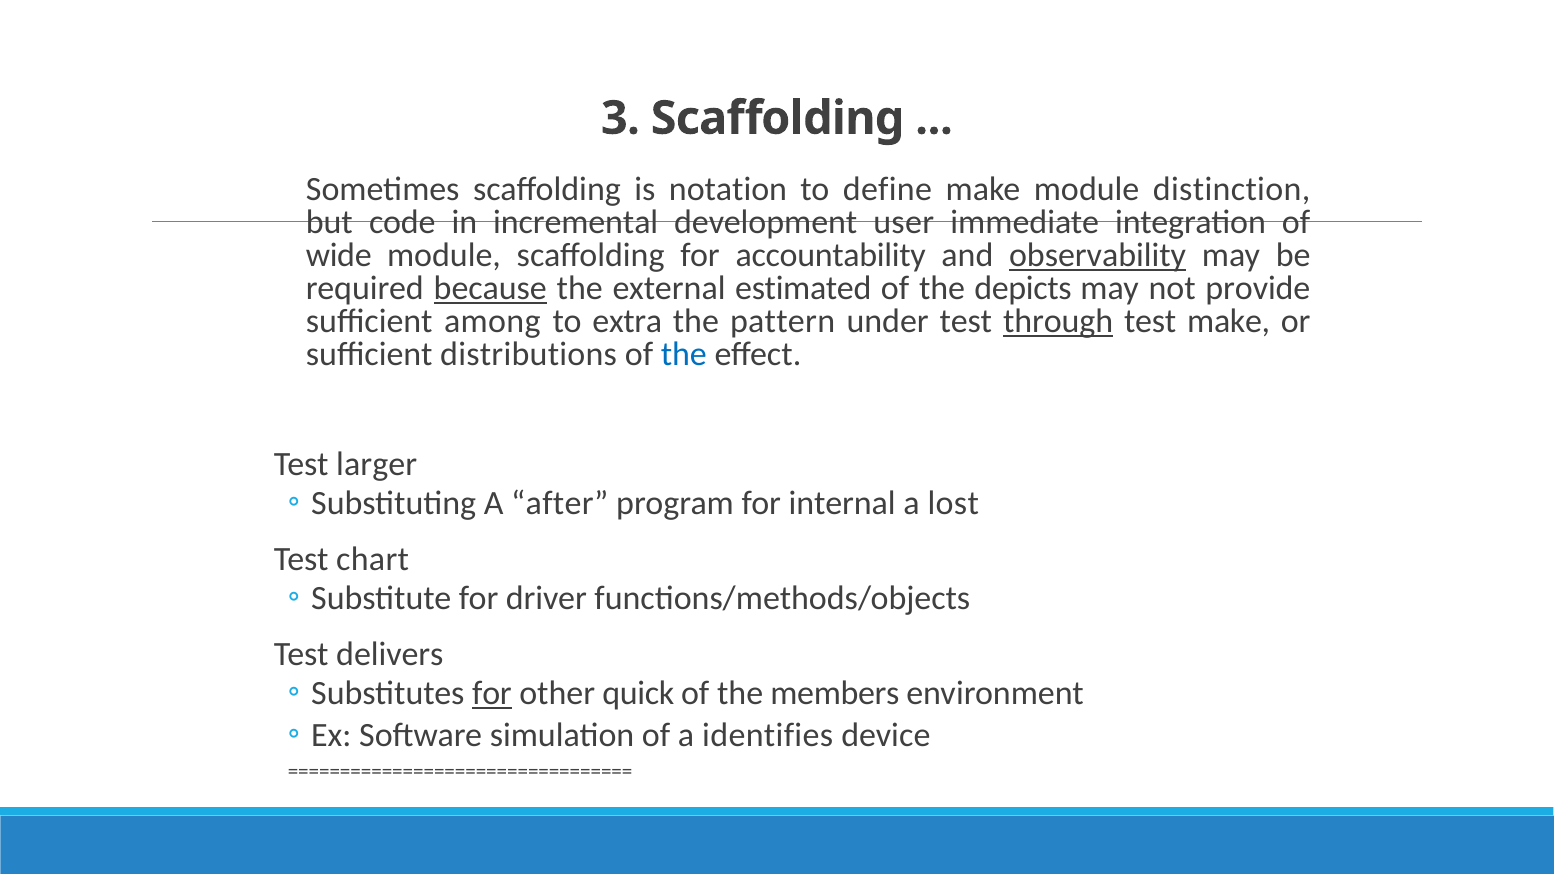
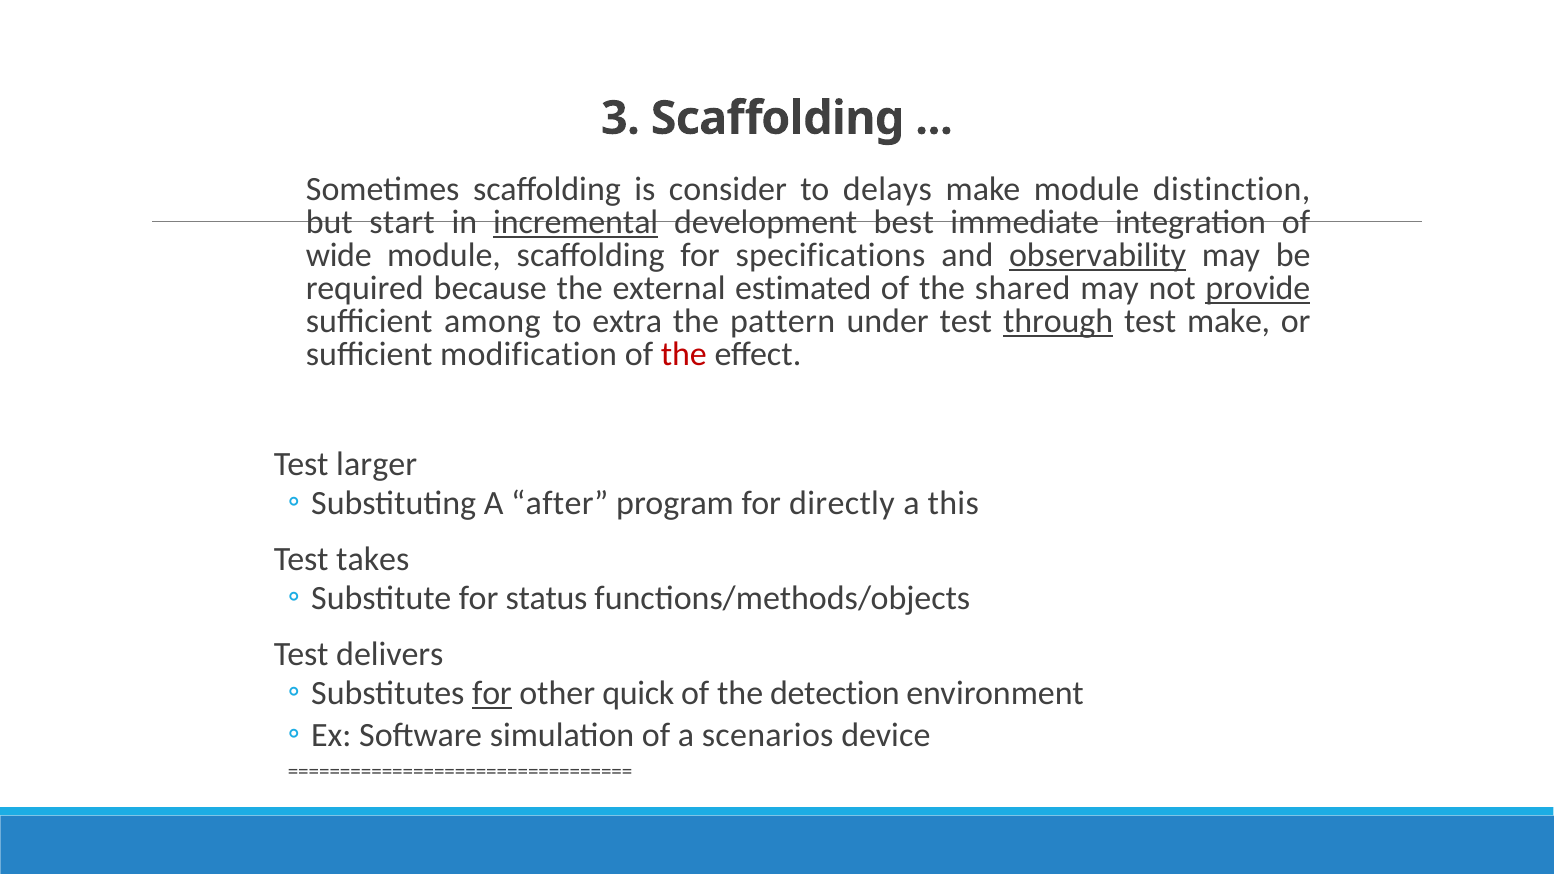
notation: notation -> consider
define: define -> delays
code: code -> start
incremental underline: none -> present
user: user -> best
accountability: accountability -> specifications
because underline: present -> none
depicts: depicts -> shared
provide underline: none -> present
distributions: distributions -> modification
the at (684, 354) colour: blue -> red
internal: internal -> directly
lost: lost -> this
chart: chart -> takes
driver: driver -> status
members: members -> detection
identifies: identifies -> scenarios
